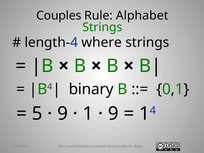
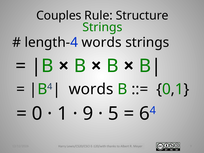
Alphabet: Alphabet -> Structure
length-4 where: where -> words
binary at (91, 89): binary -> words
5: 5 -> 0
9 at (63, 114): 9 -> 1
1 at (88, 114): 1 -> 9
9 at (113, 114): 9 -> 5
1 at (144, 114): 1 -> 6
